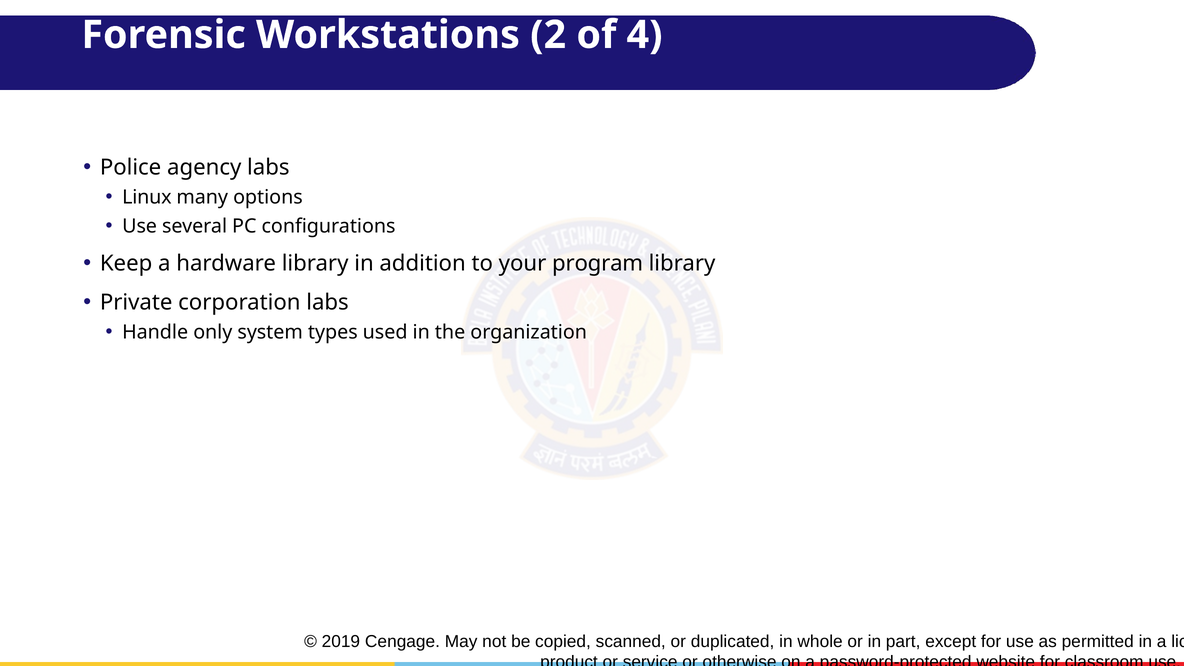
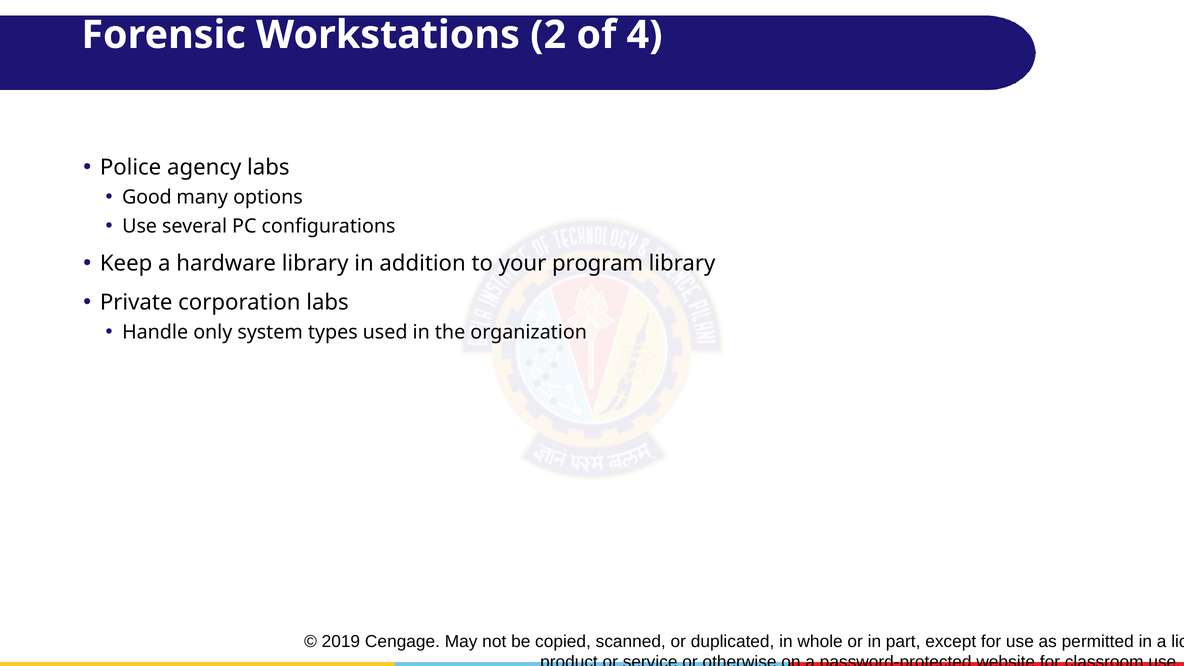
Linux: Linux -> Good
